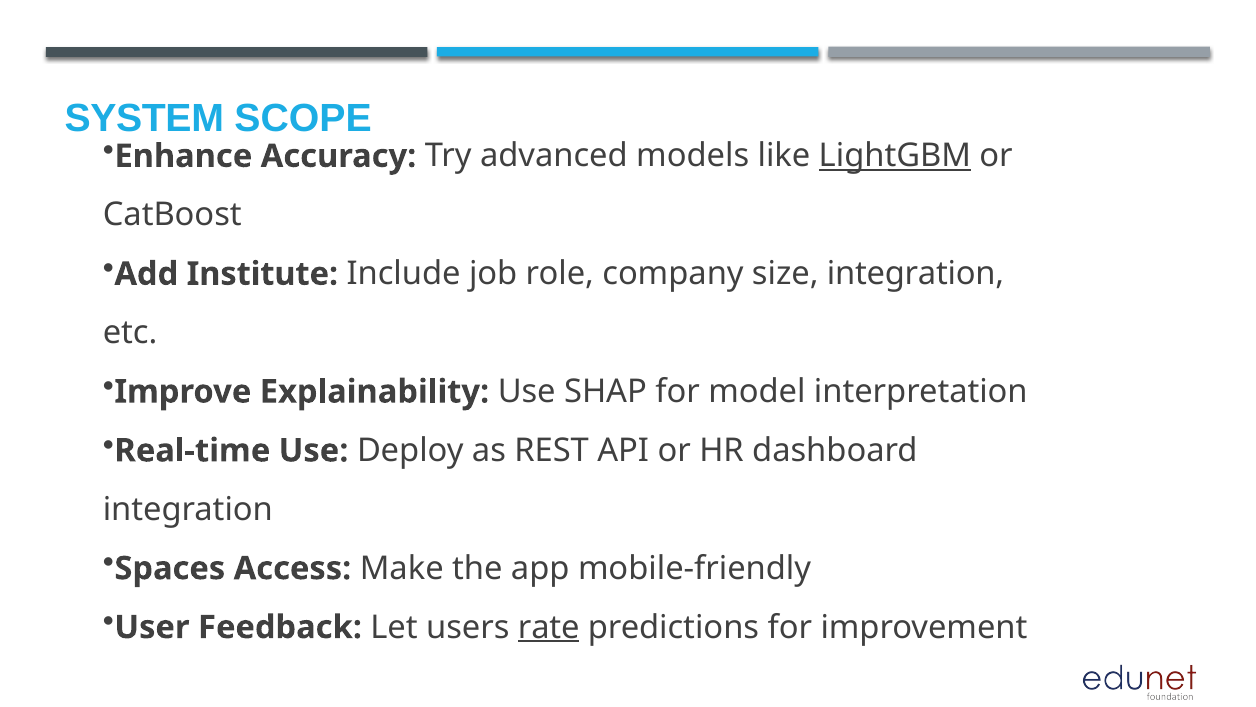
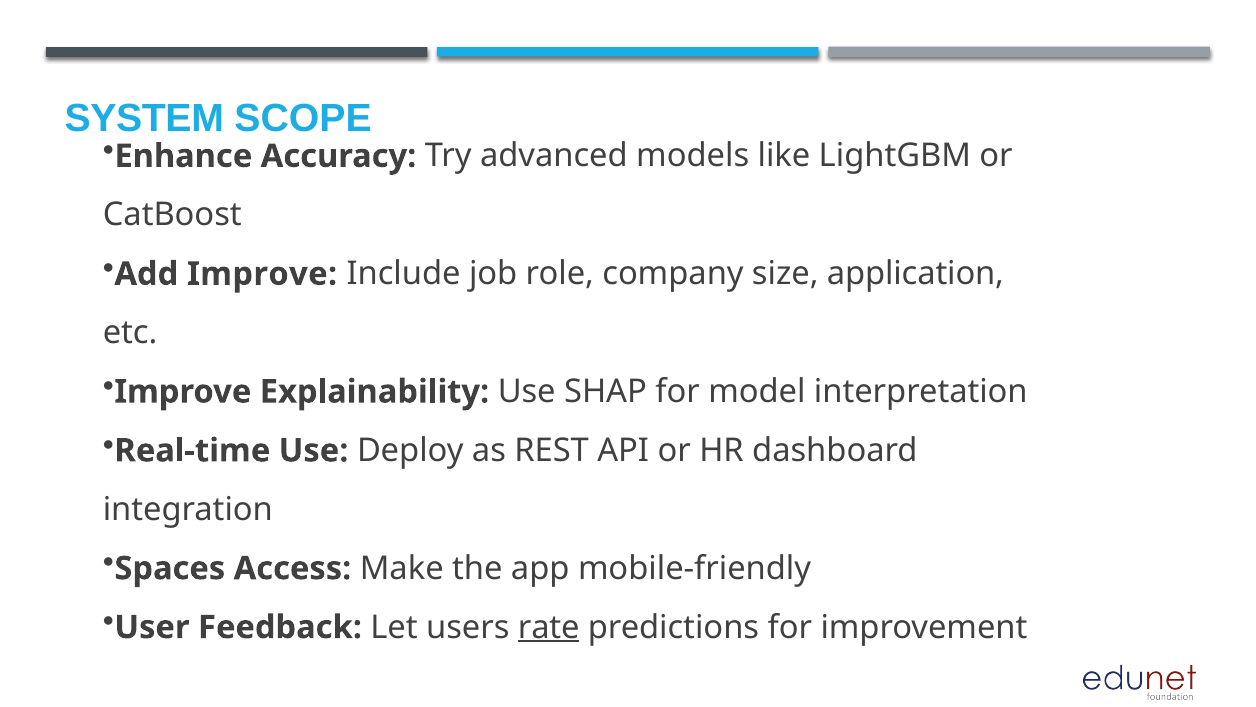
LightGBM underline: present -> none
Add Institute: Institute -> Improve
size integration: integration -> application
